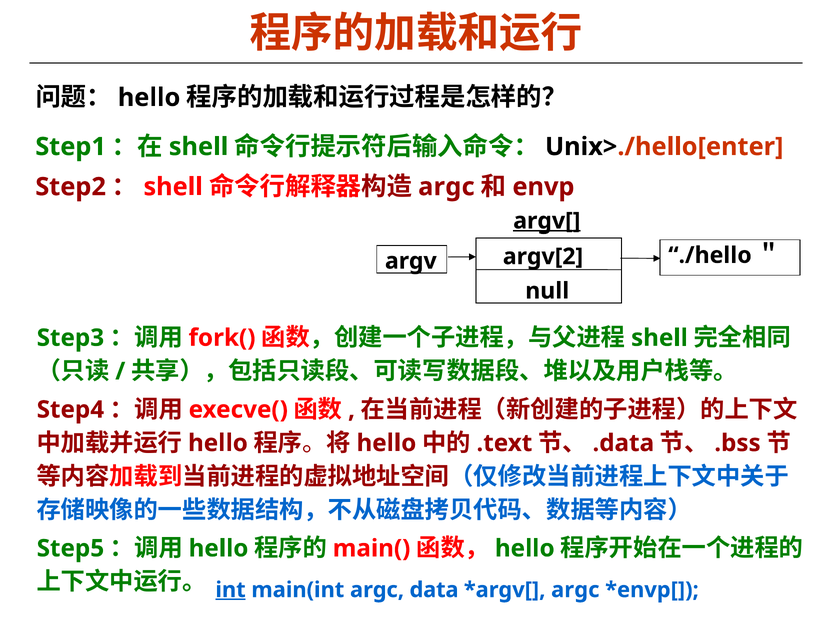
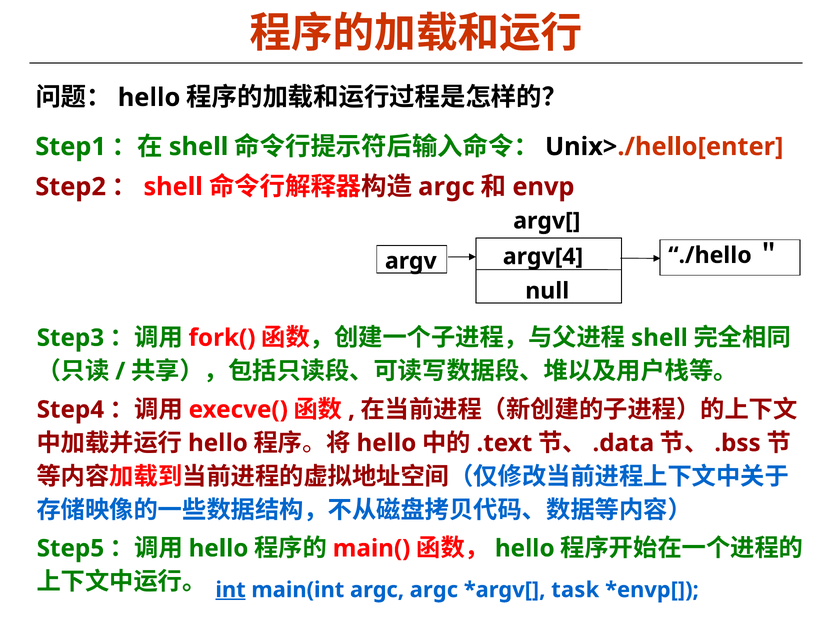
argv[ underline: present -> none
argv[2: argv[2 -> argv[4
argc data: data -> argc
argc at (575, 590): argc -> task
